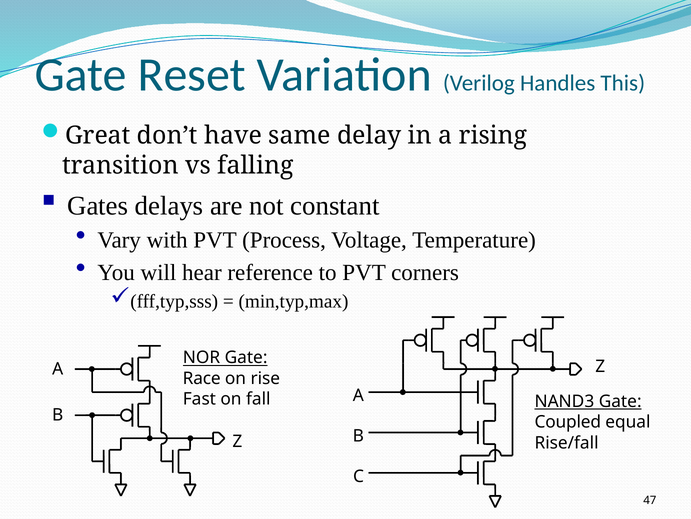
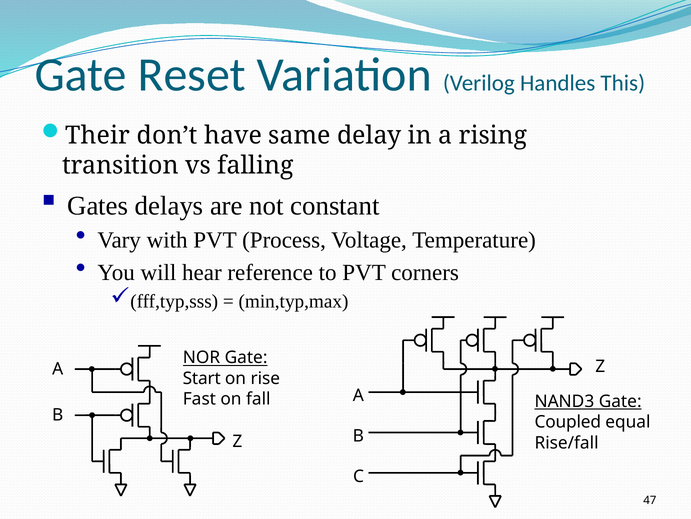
Great: Great -> Their
Race: Race -> Start
